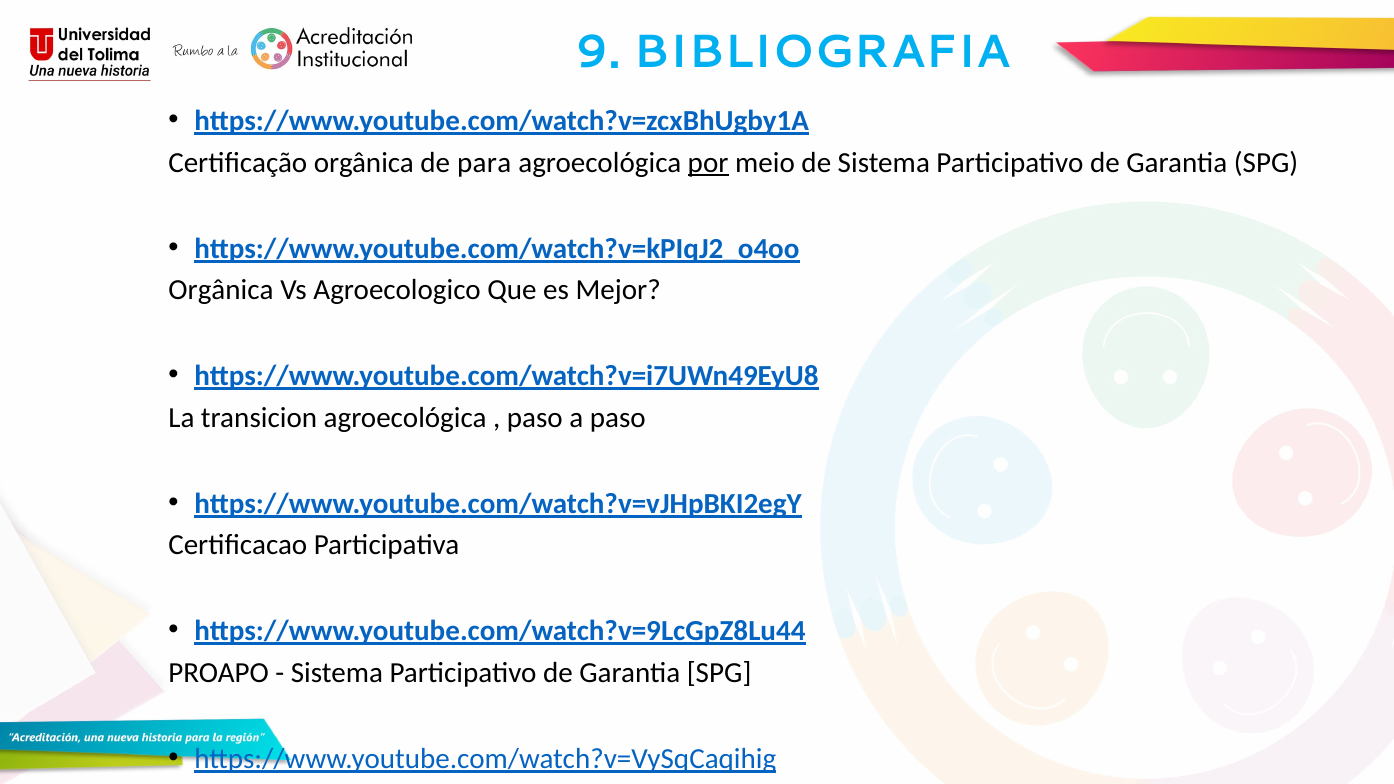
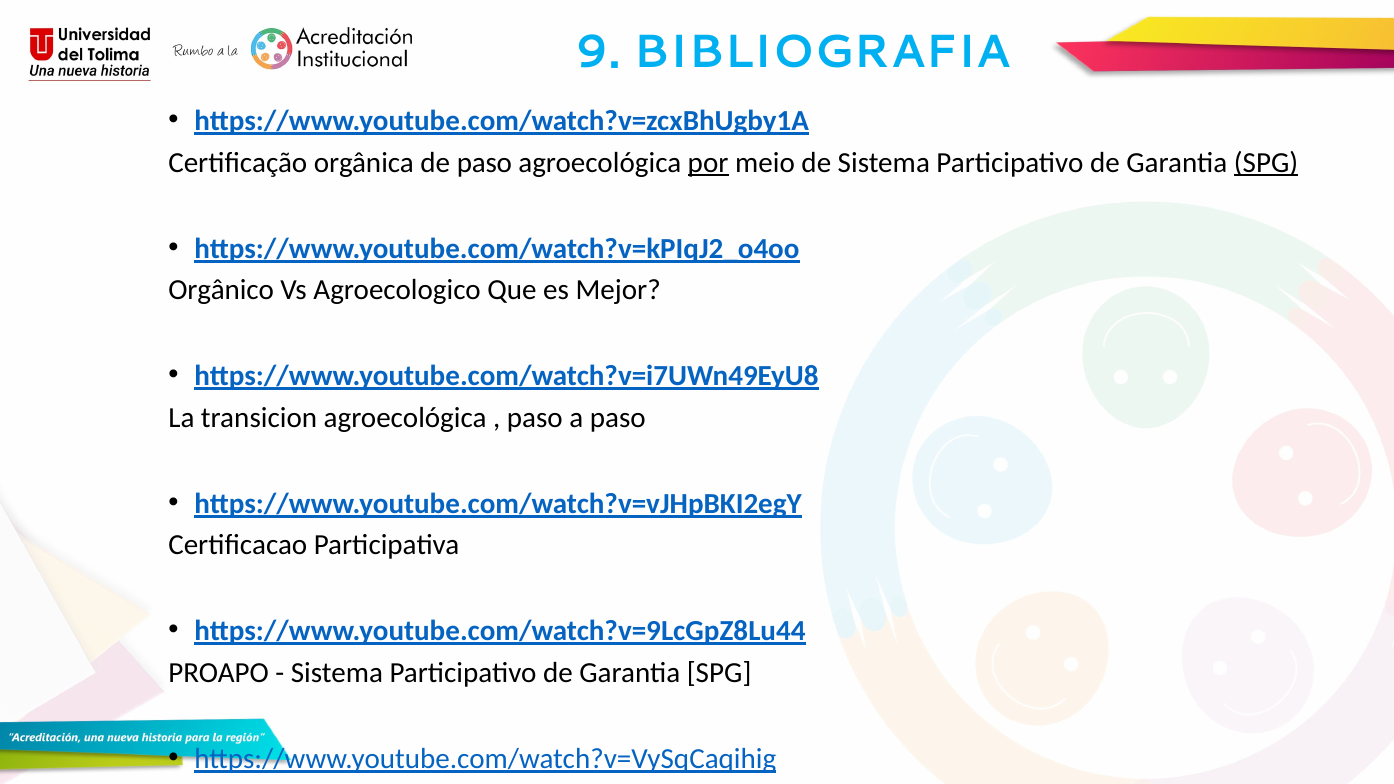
de para: para -> paso
SPG at (1266, 163) underline: none -> present
Orgânica at (221, 290): Orgânica -> Orgânico
